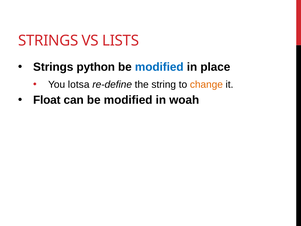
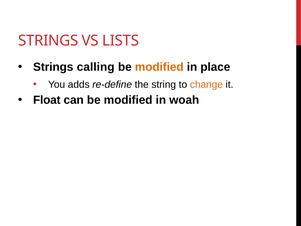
python: python -> calling
modified at (159, 67) colour: blue -> orange
lotsa: lotsa -> adds
